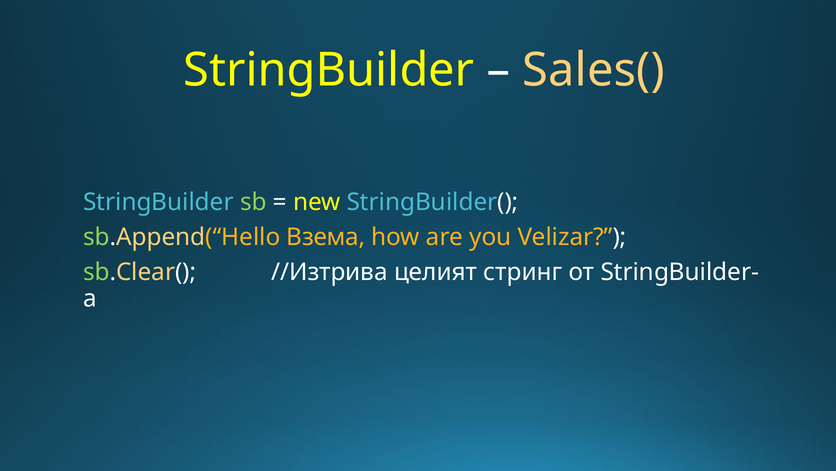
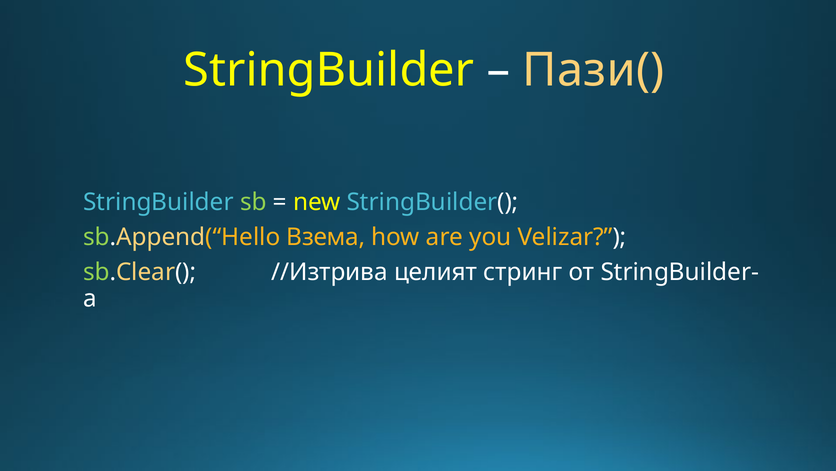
Sales(: Sales( -> Пази(
